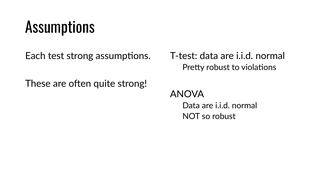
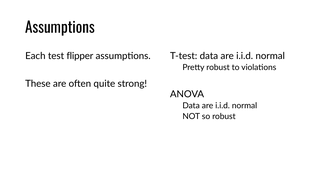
test strong: strong -> flipper
